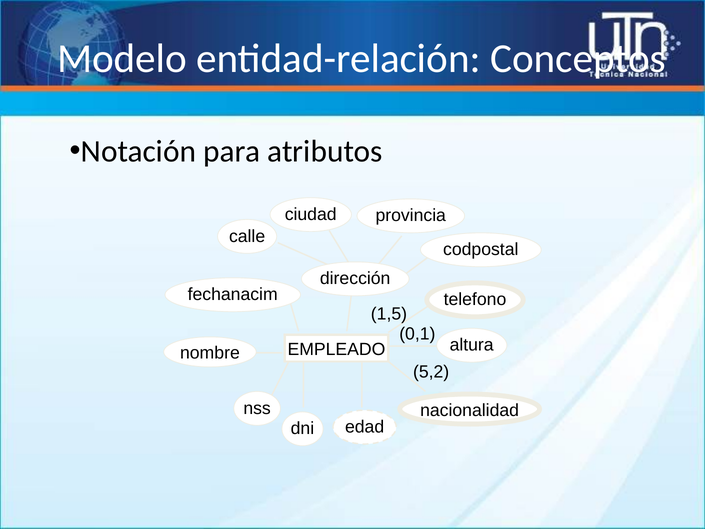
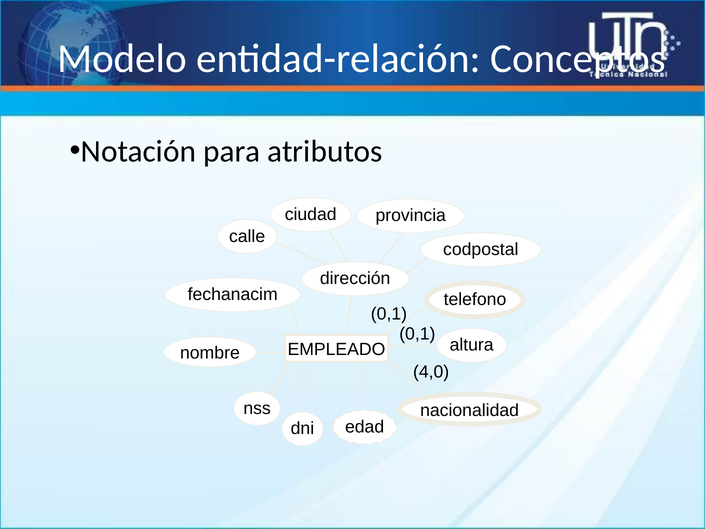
1,5 at (389, 314): 1,5 -> 0,1
5,2: 5,2 -> 4,0
